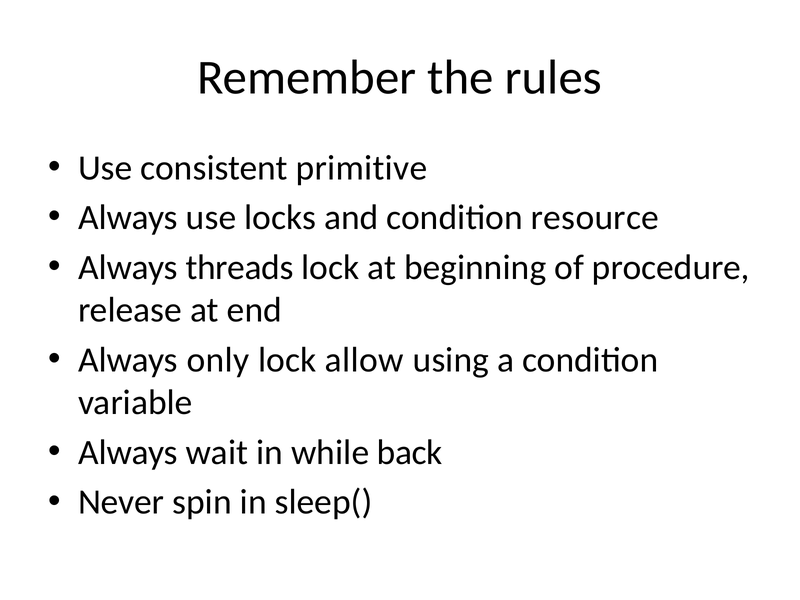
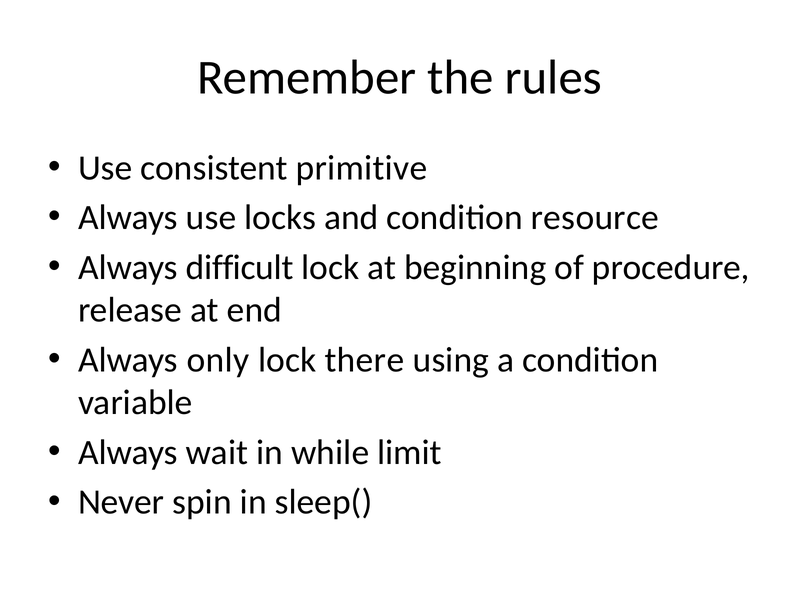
threads: threads -> difficult
allow: allow -> there
back: back -> limit
